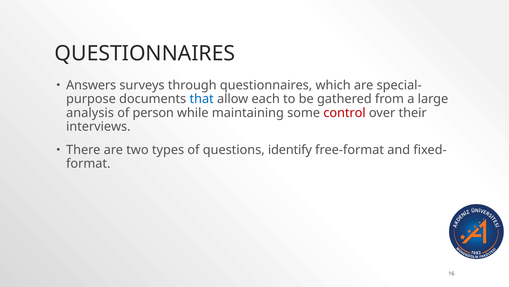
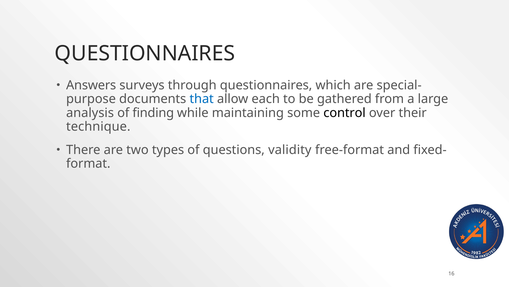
person: person -> finding
control colour: red -> black
interviews: interviews -> technique
identify: identify -> validity
